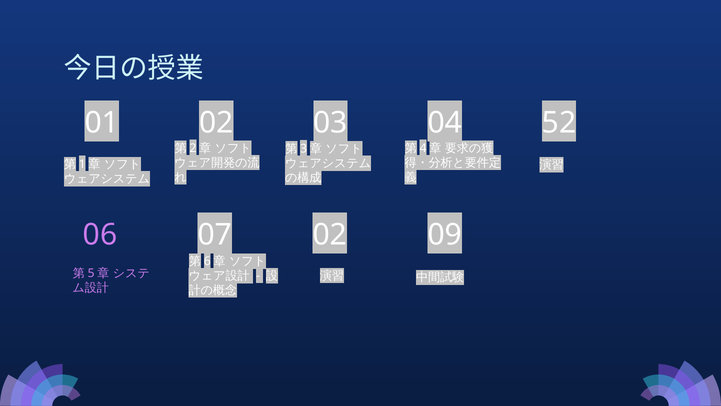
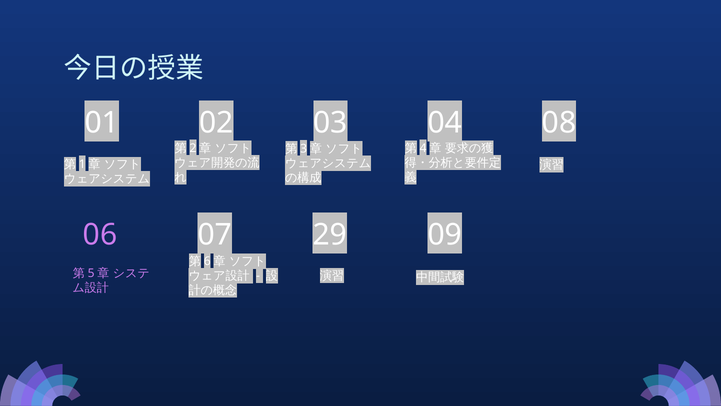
52: 52 -> 08
07 02: 02 -> 29
